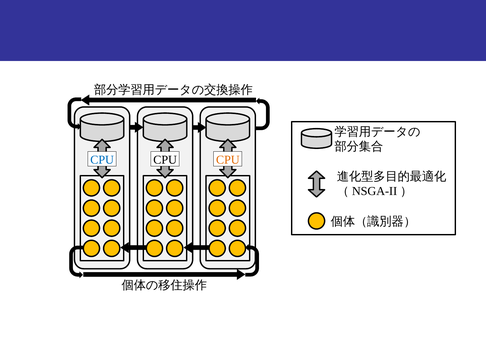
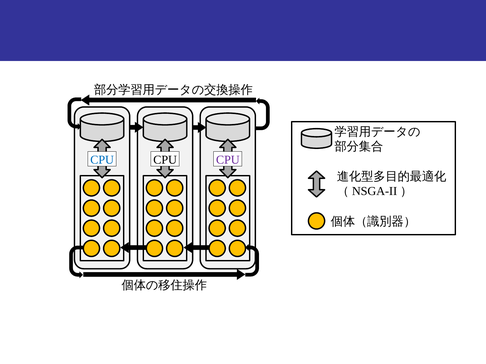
CPU at (228, 160) colour: orange -> purple
